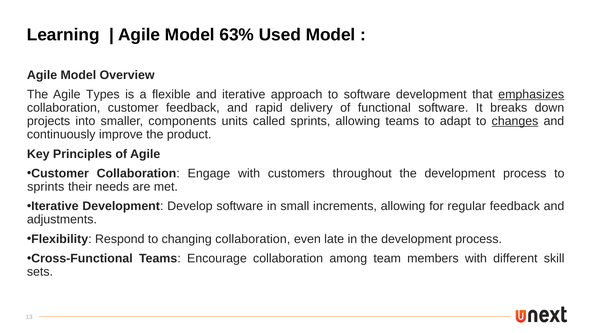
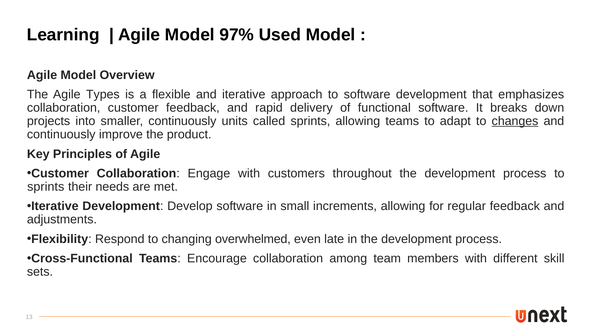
63%: 63% -> 97%
emphasizes underline: present -> none
smaller components: components -> continuously
changing collaboration: collaboration -> overwhelmed
